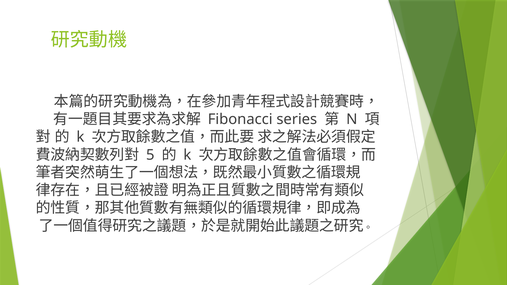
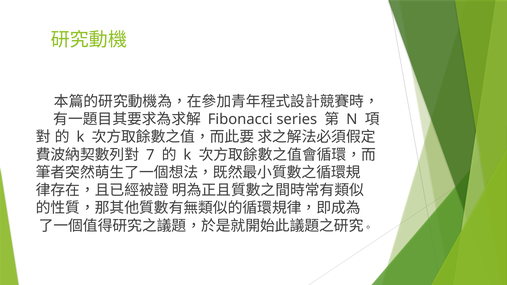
5: 5 -> 7
